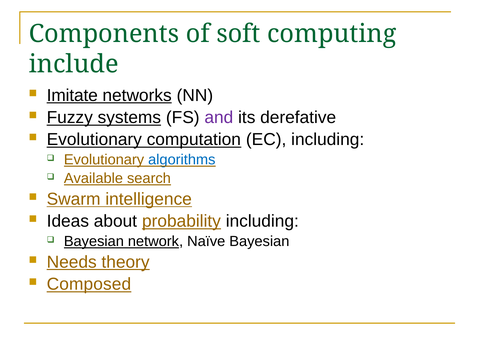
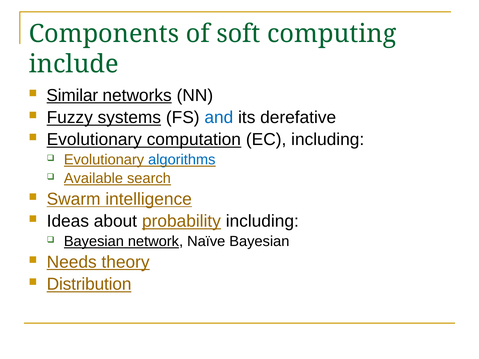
Imitate: Imitate -> Similar
and colour: purple -> blue
Composed: Composed -> Distribution
